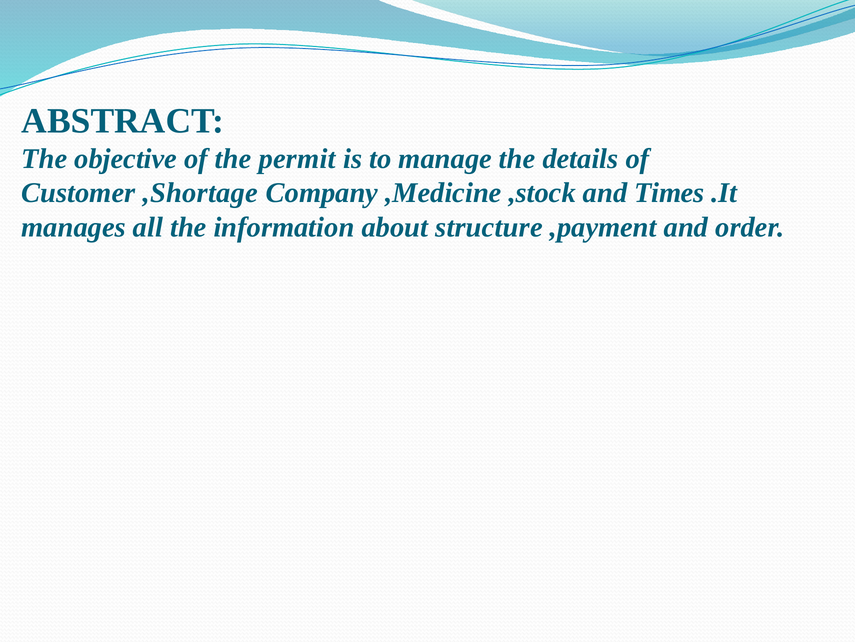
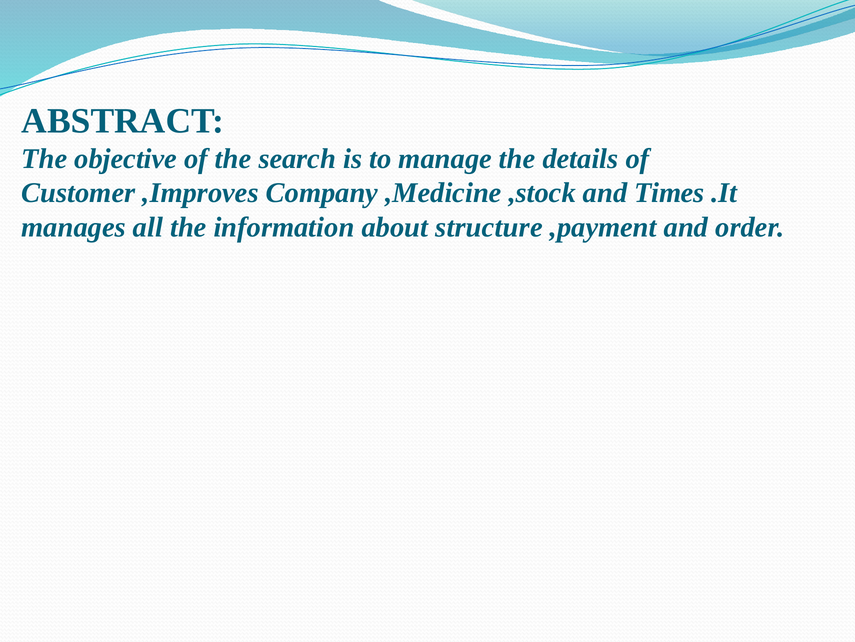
permit: permit -> search
,Shortage: ,Shortage -> ,Improves
